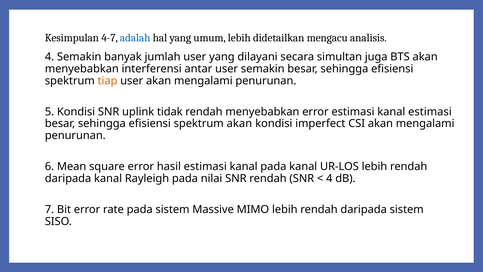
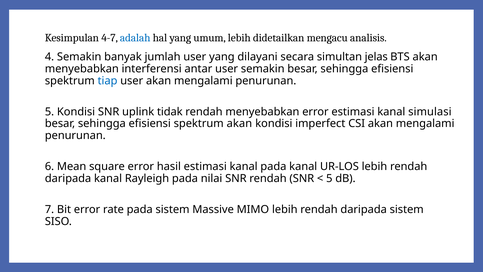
juga: juga -> jelas
tiap colour: orange -> blue
kanal estimasi: estimasi -> simulasi
4 at (329, 178): 4 -> 5
